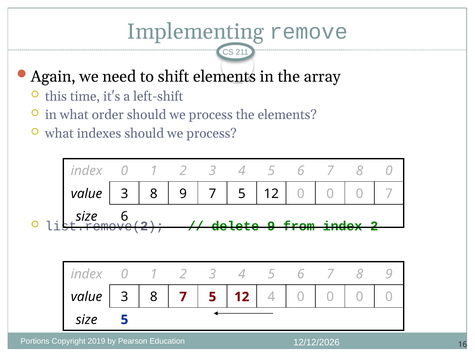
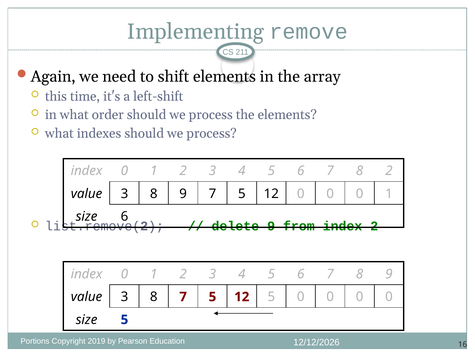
8 0: 0 -> 2
0 0 7: 7 -> 1
12 4: 4 -> 5
